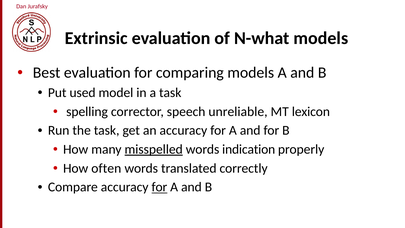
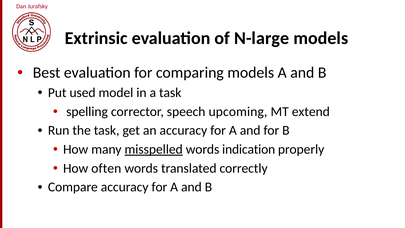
N-what: N-what -> N-large
unreliable: unreliable -> upcoming
lexicon: lexicon -> extend
for at (159, 187) underline: present -> none
